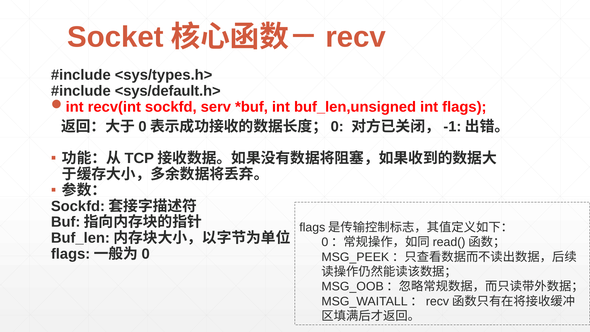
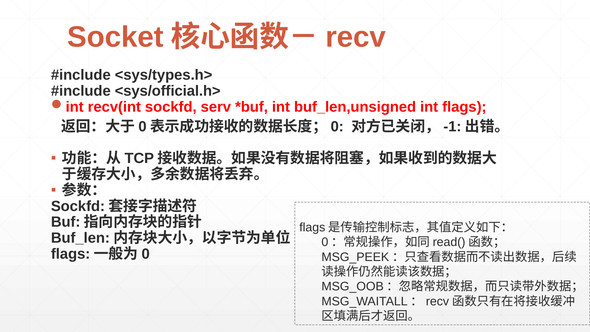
<sys/default.h>: <sys/default.h> -> <sys/official.h>
